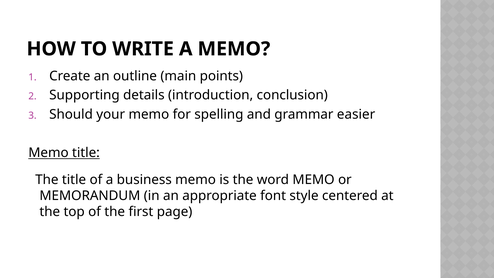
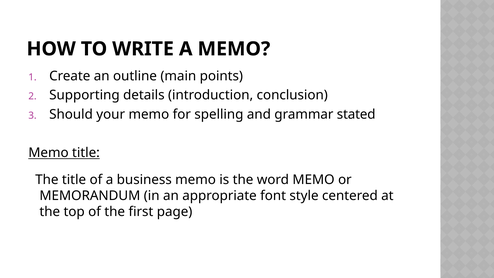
easier: easier -> stated
